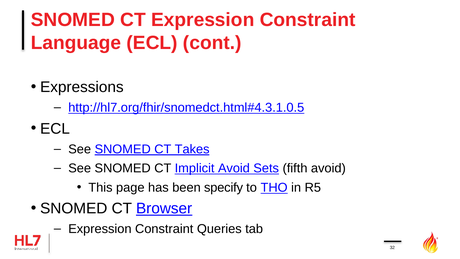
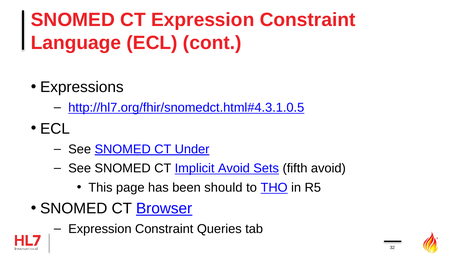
Takes: Takes -> Under
specify: specify -> should
